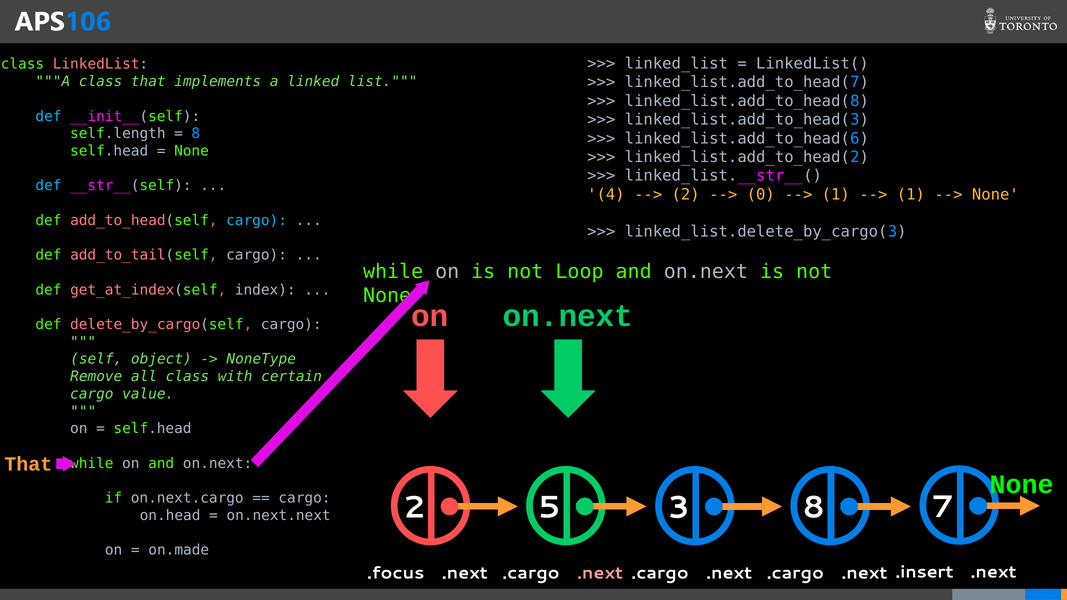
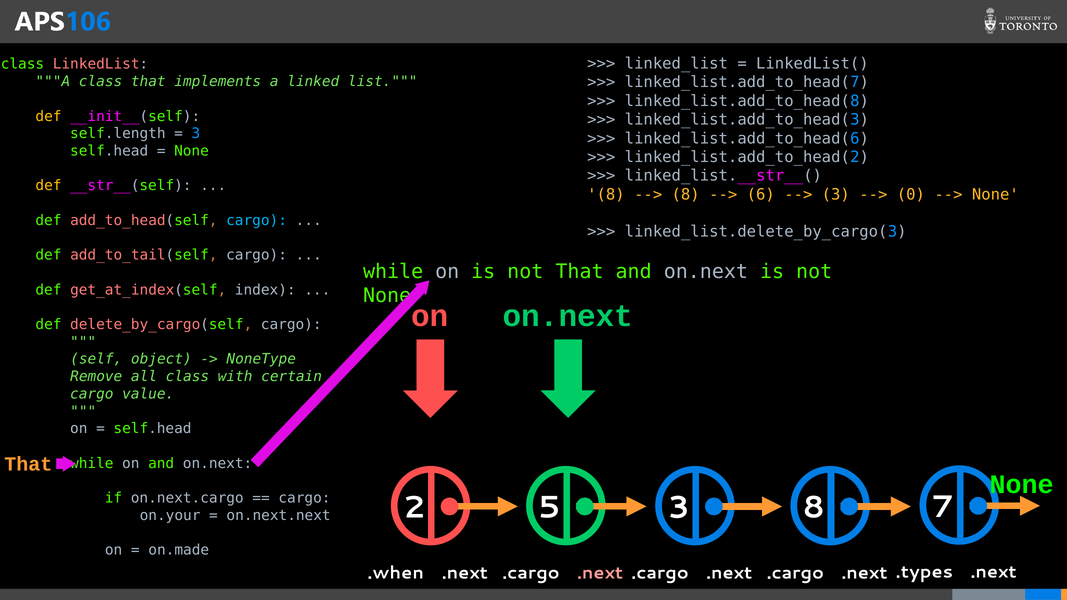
def at (48, 116) colour: light blue -> yellow
8 at (196, 134): 8 -> 3
def at (49, 186) colour: light blue -> yellow
4 at (606, 194): 4 -> 8
2 at (686, 194): 2 -> 8
0: 0 -> 6
1 at (836, 194): 1 -> 3
1 at (911, 194): 1 -> 0
not Loop: Loop -> That
on.head: on.head -> on.your
.insert: .insert -> .types
.focus: .focus -> .when
